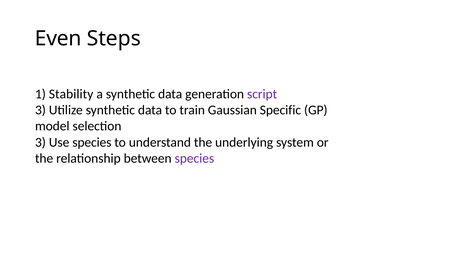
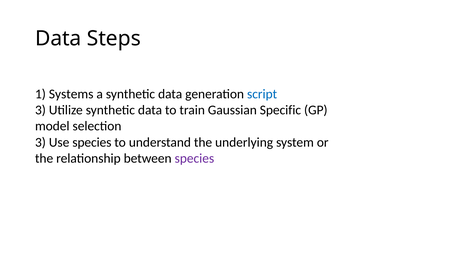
Even at (58, 39): Even -> Data
Stability: Stability -> Systems
script colour: purple -> blue
